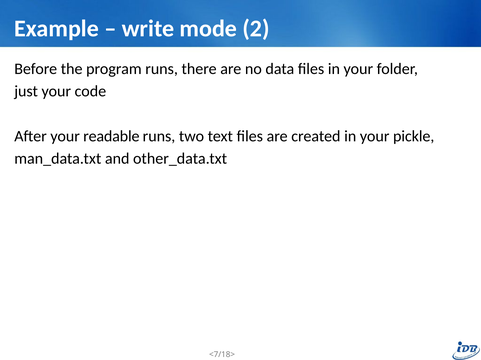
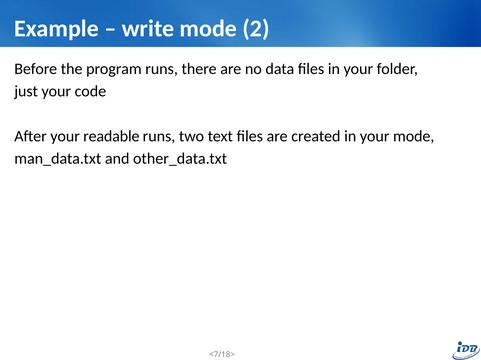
your pickle: pickle -> mode
